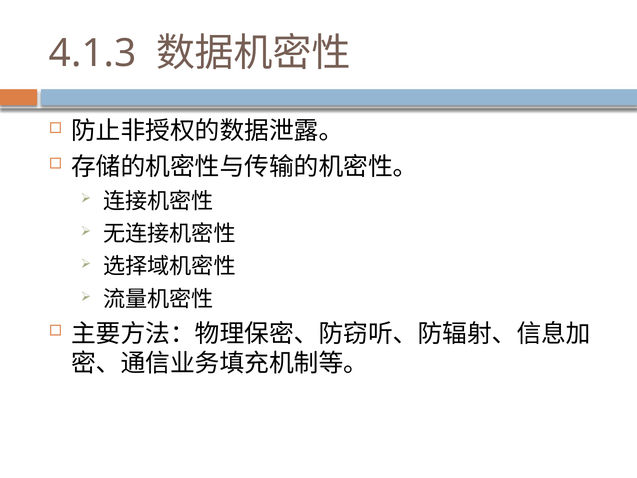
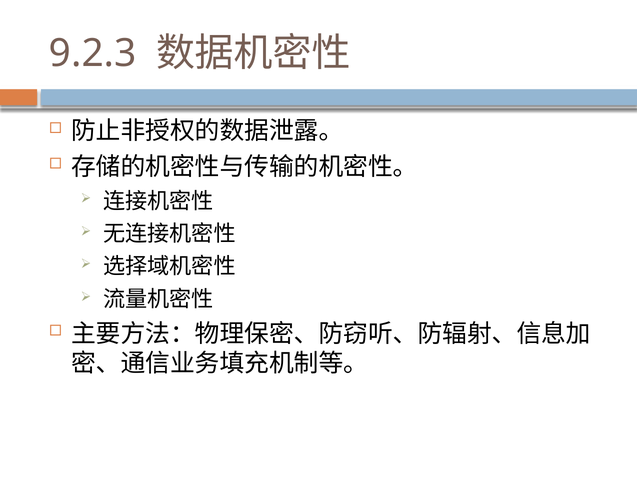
4.1.3: 4.1.3 -> 9.2.3
